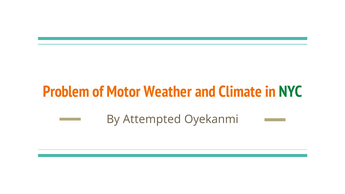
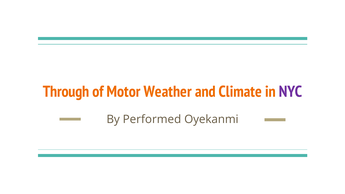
Problem: Problem -> Through
NYC colour: green -> purple
Attempted: Attempted -> Performed
